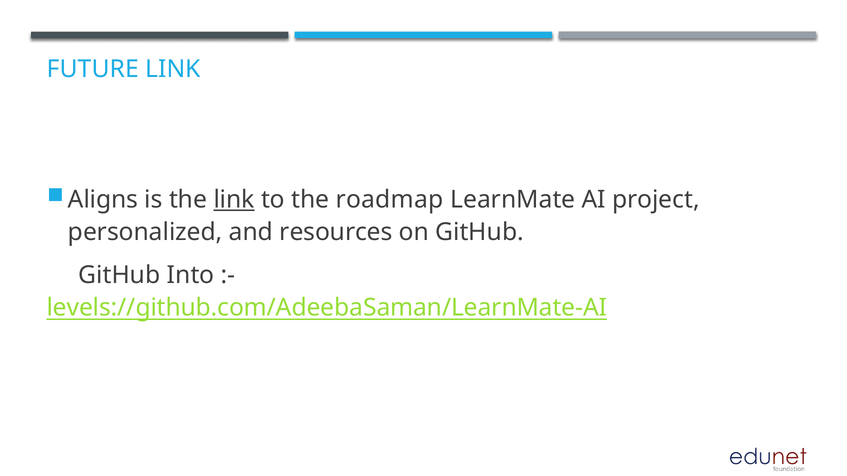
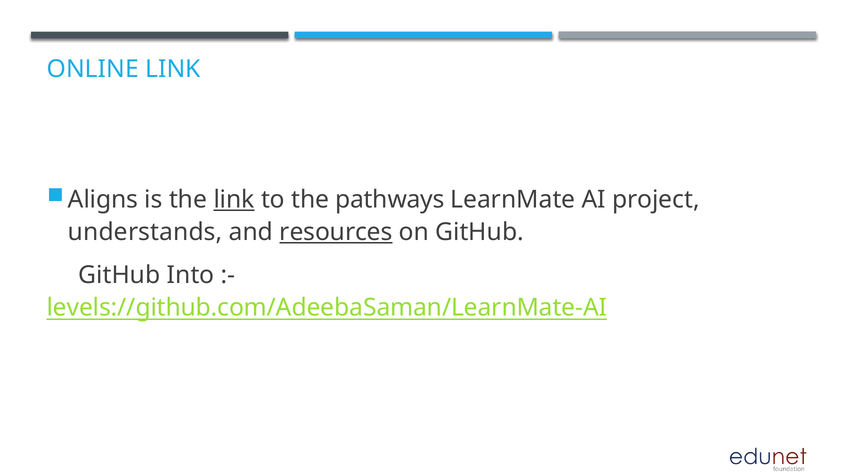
FUTURE: FUTURE -> ONLINE
roadmap: roadmap -> pathways
personalized: personalized -> understands
resources underline: none -> present
